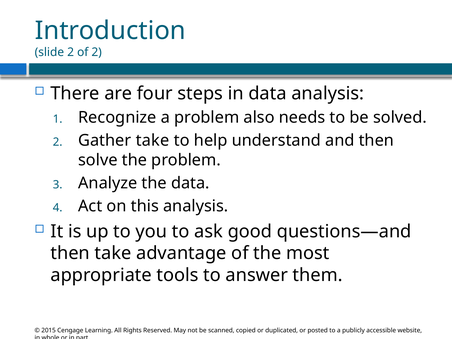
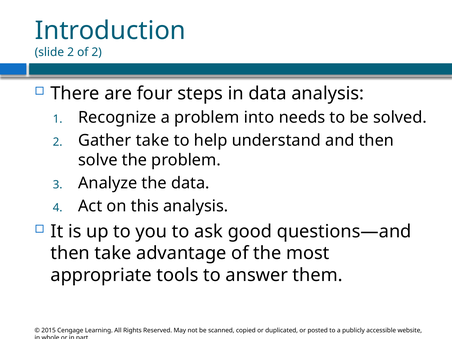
also: also -> into
